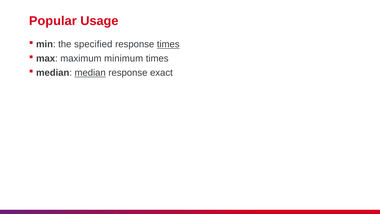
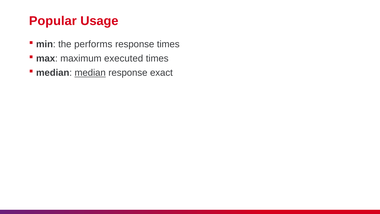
specified: specified -> performs
times at (168, 44) underline: present -> none
minimum: minimum -> executed
